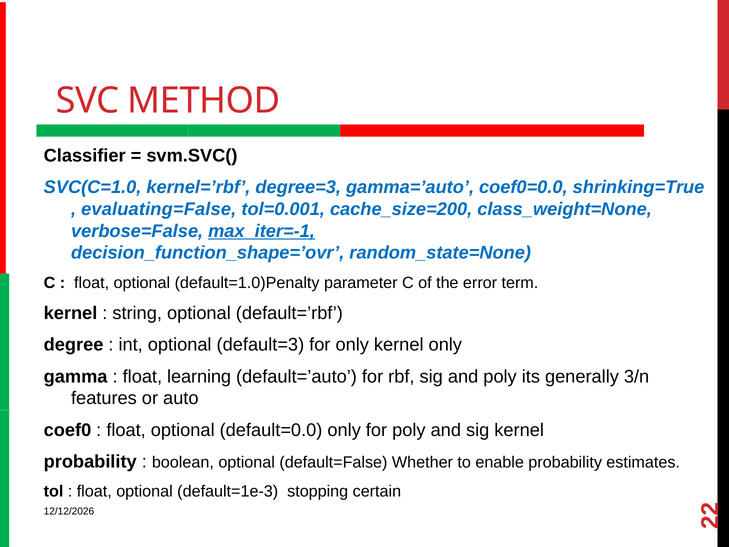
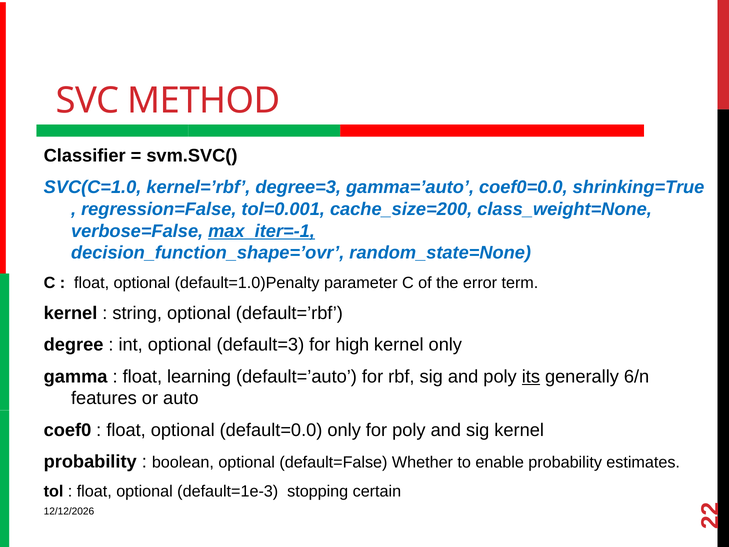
evaluating=False: evaluating=False -> regression=False
for only: only -> high
its underline: none -> present
3/n: 3/n -> 6/n
